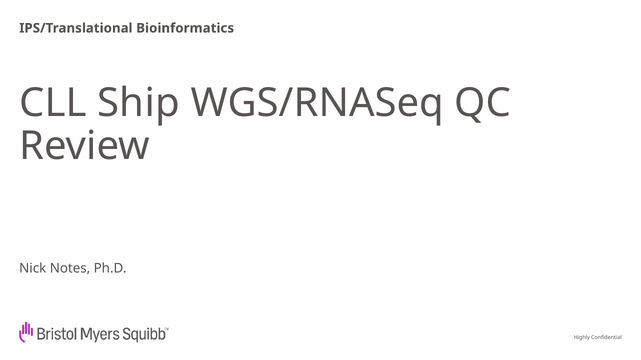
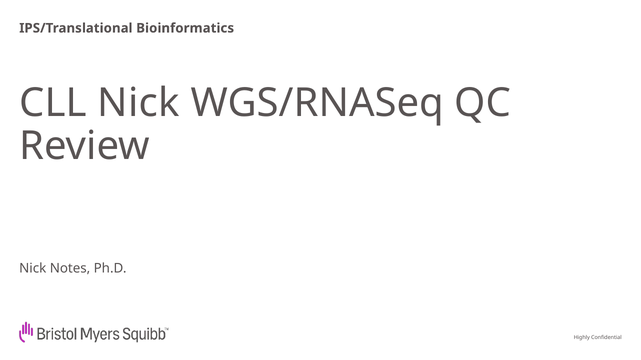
CLL Ship: Ship -> Nick
